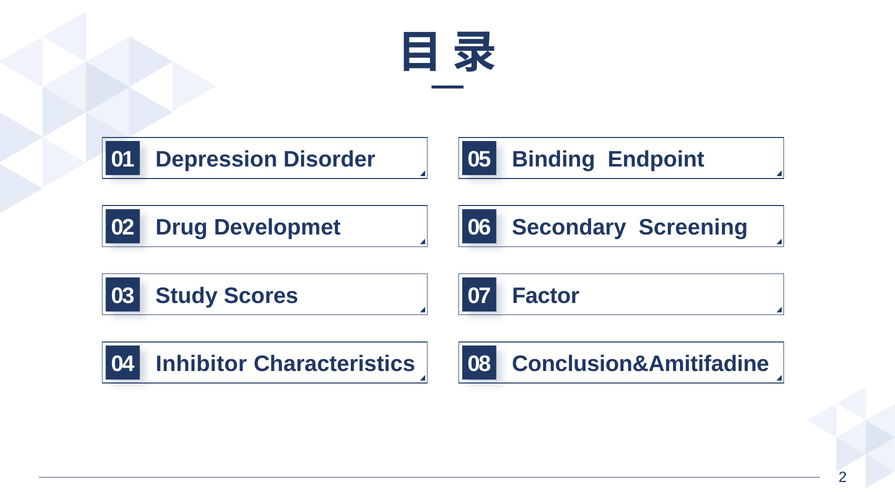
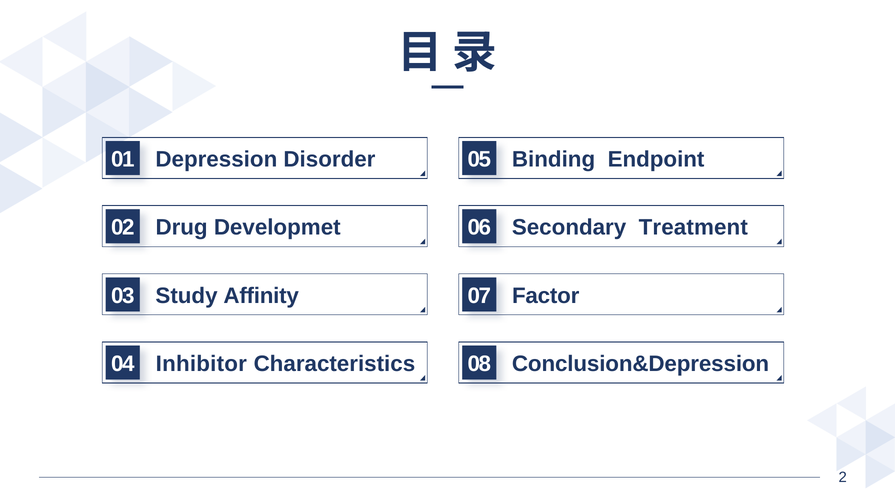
Screening: Screening -> Treatment
Scores: Scores -> Affinity
Conclusion&Amitifadine: Conclusion&Amitifadine -> Conclusion&Depression
